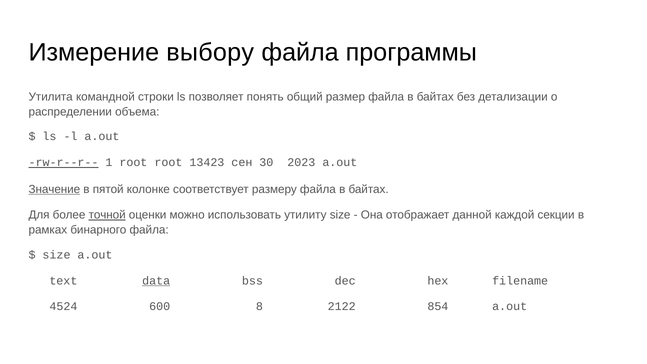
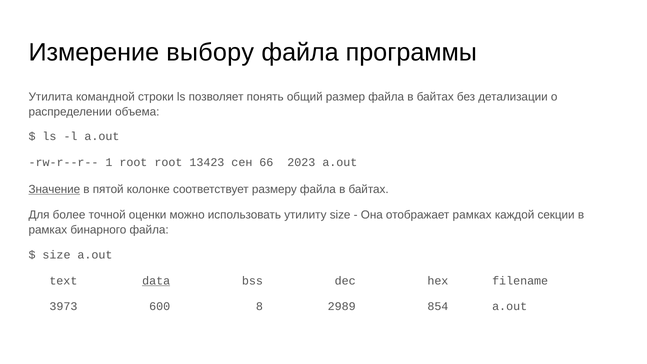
rw-r--r-- underline: present -> none
30: 30 -> 66
точной underline: present -> none
отображает данной: данной -> рамках
4524: 4524 -> 3973
2122: 2122 -> 2989
